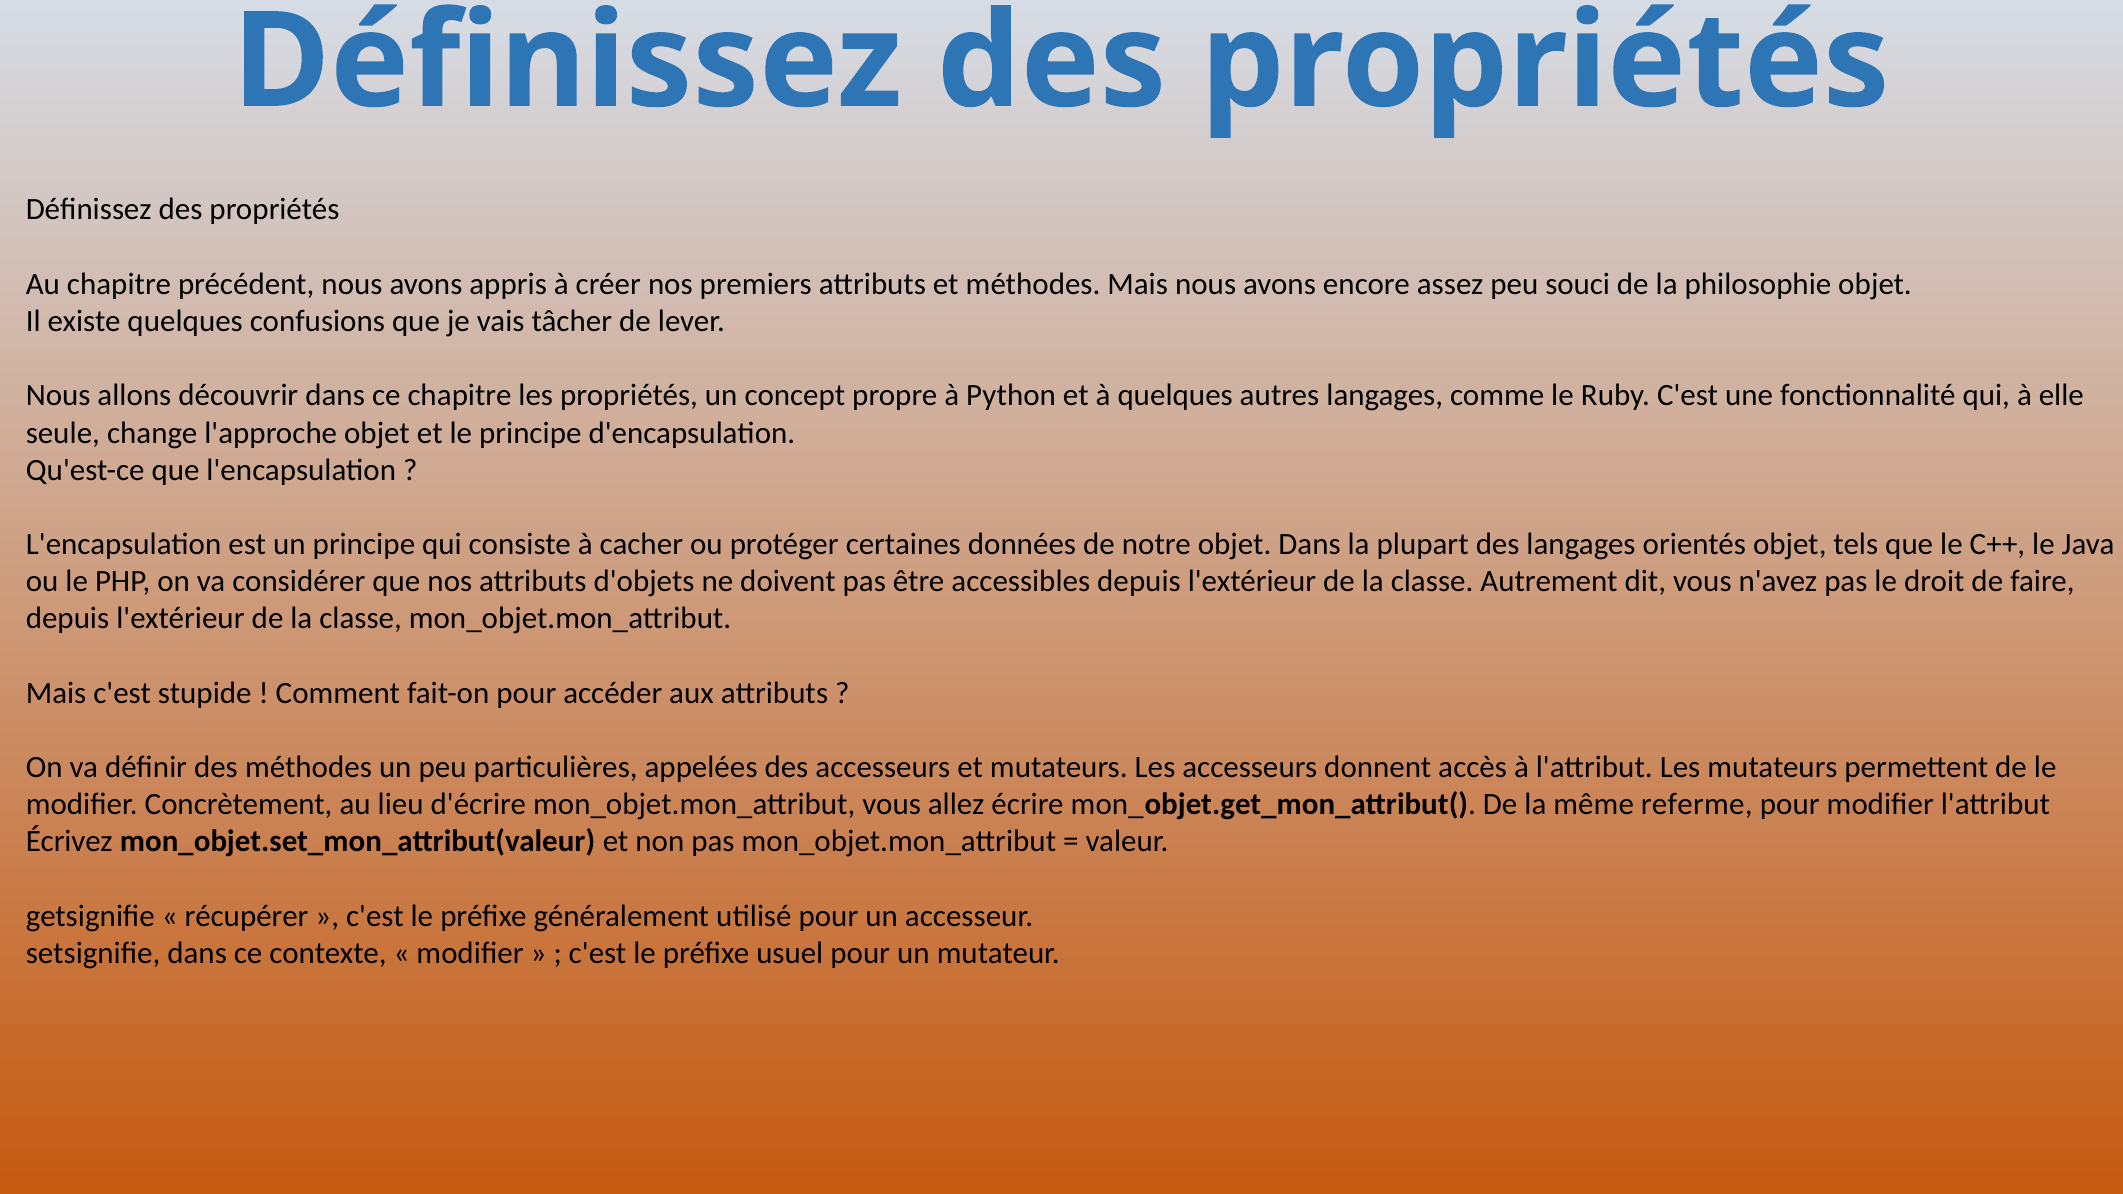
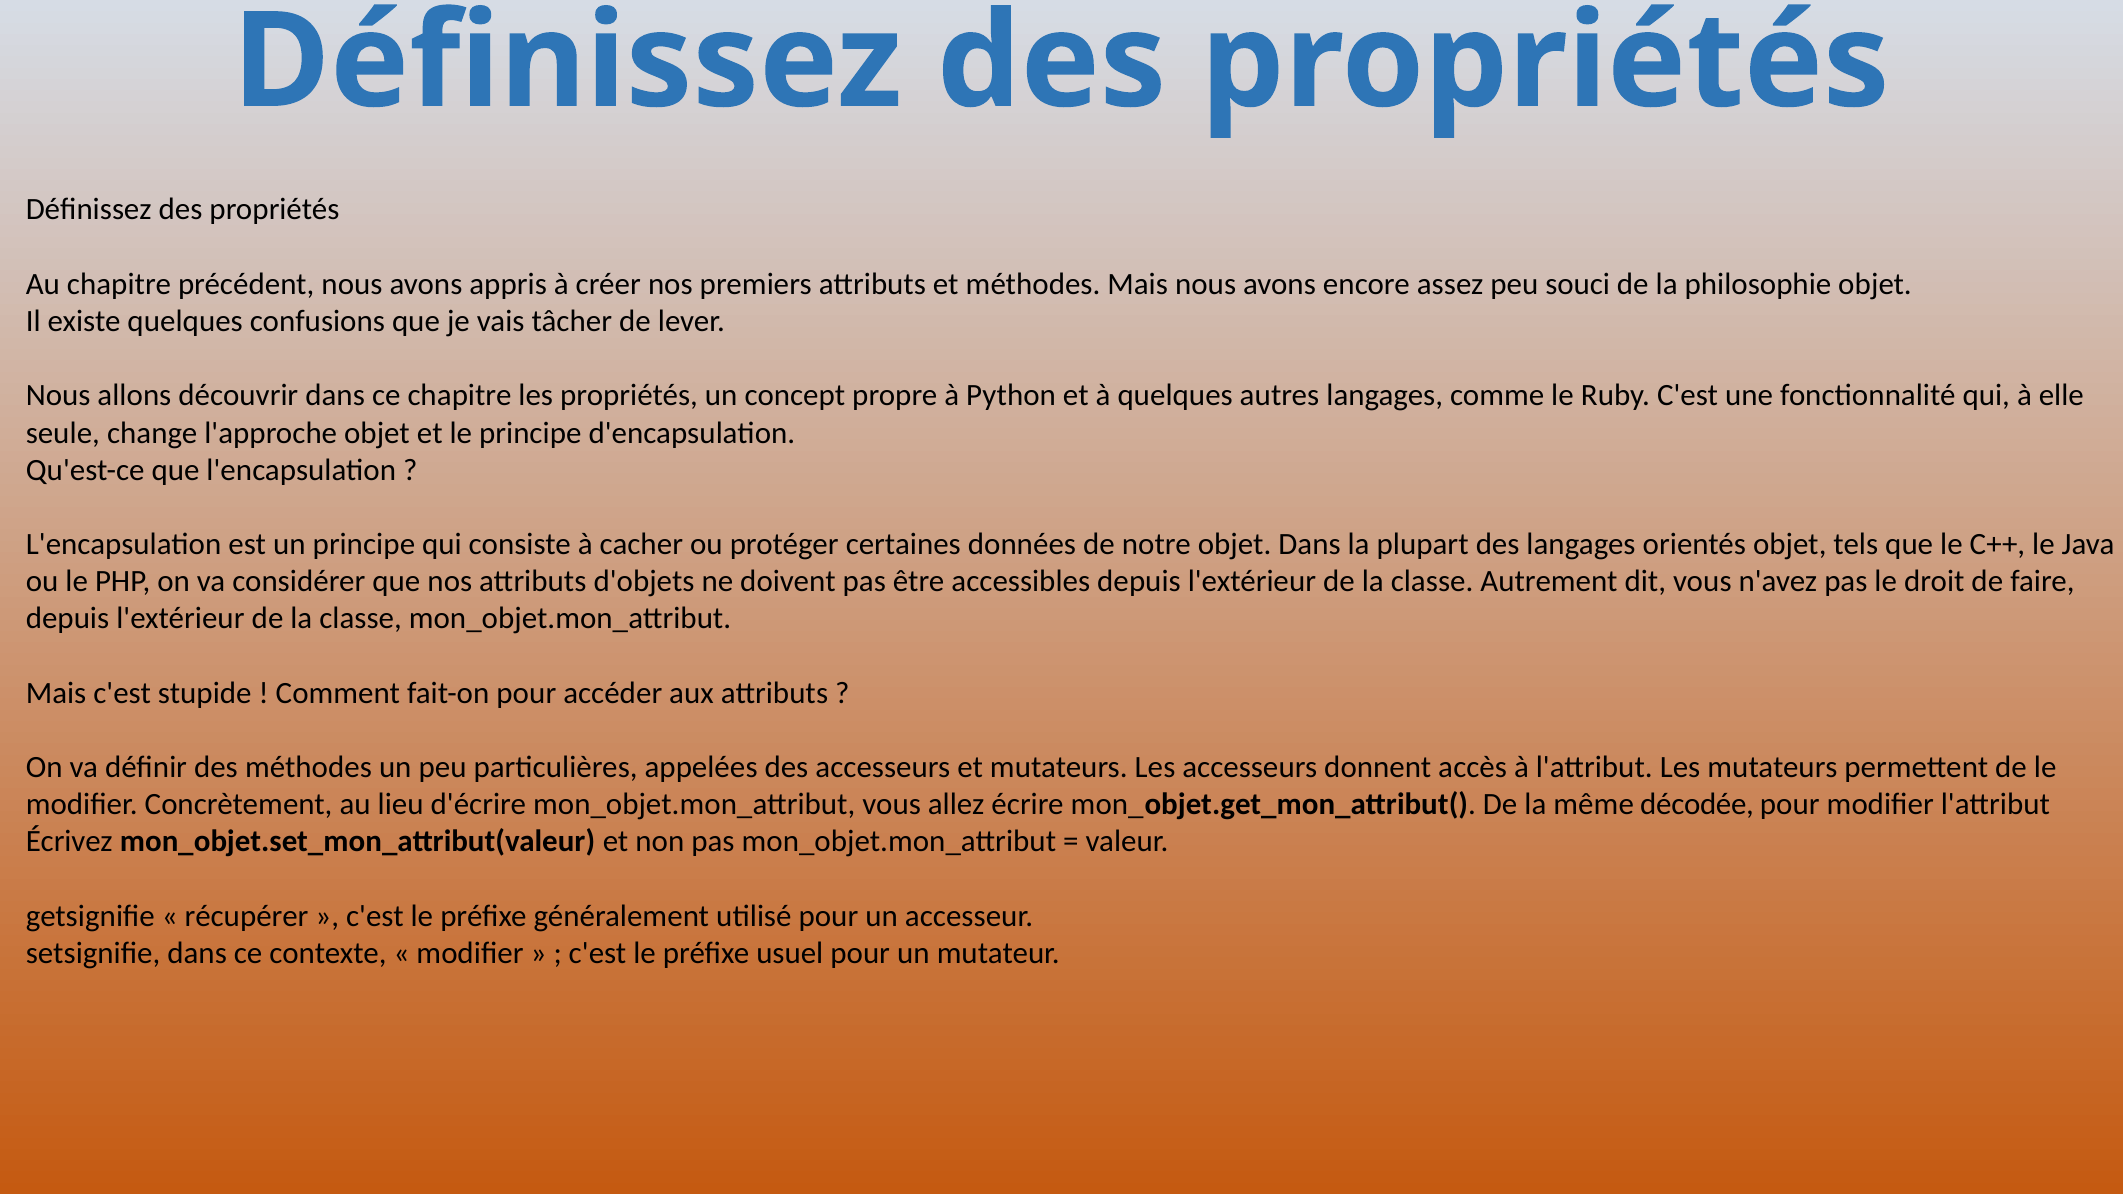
referme: referme -> décodée
